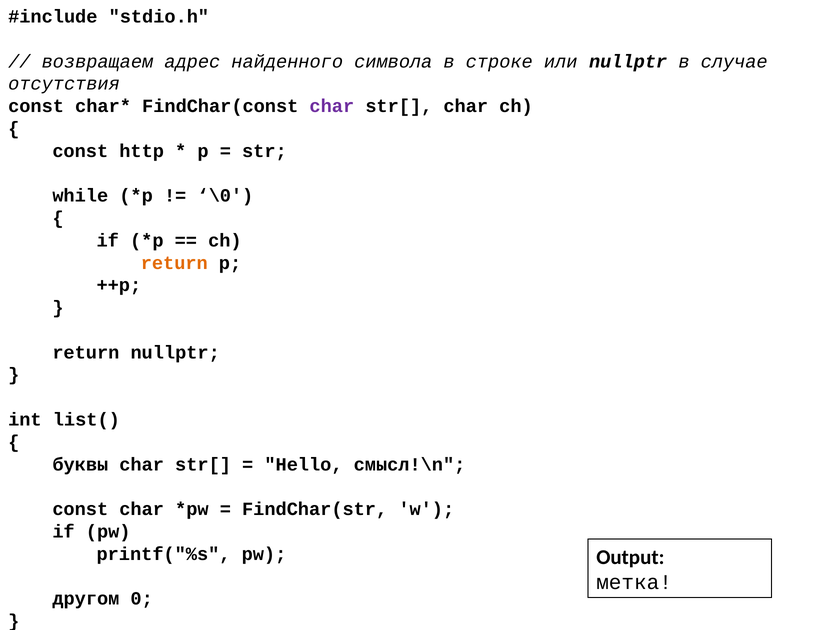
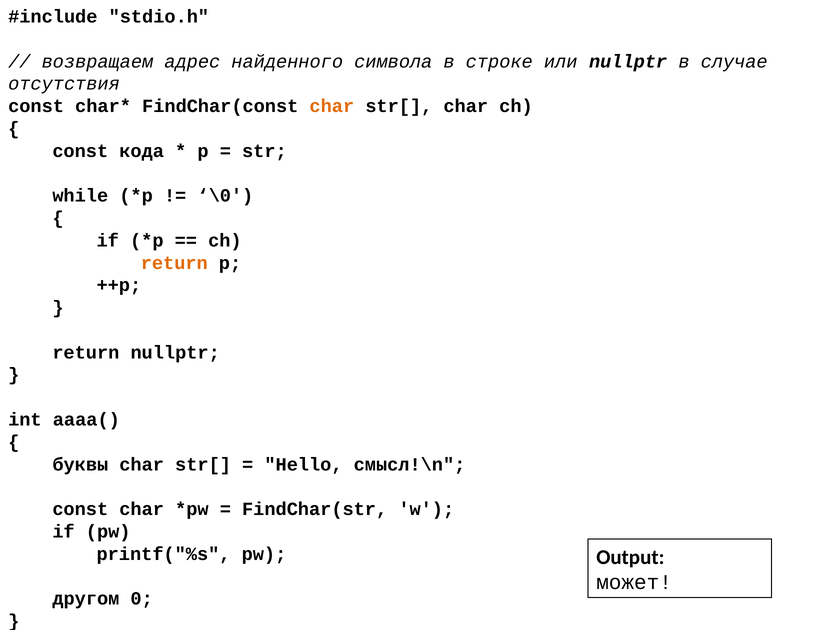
char at (332, 106) colour: purple -> orange
http: http -> кода
list(: list( -> aaaa(
метка: метка -> может
